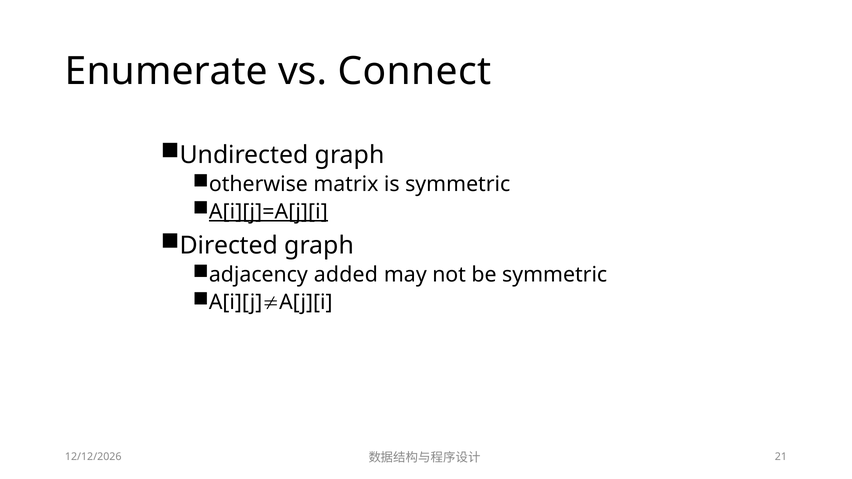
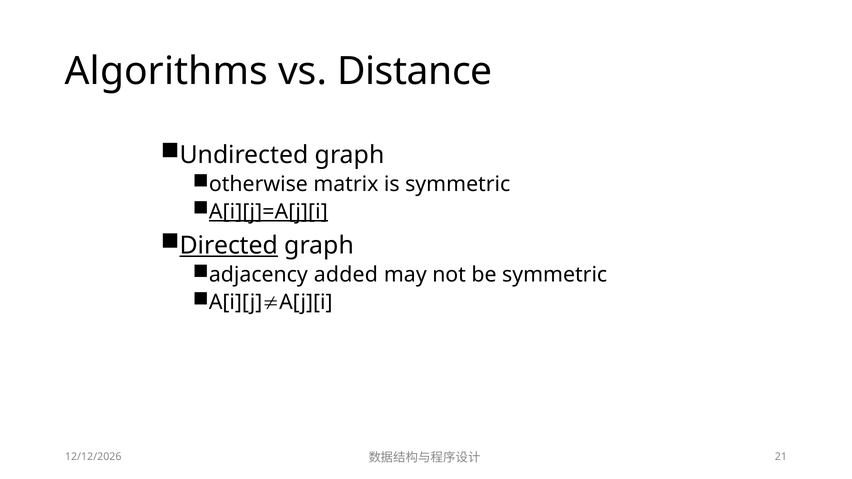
Enumerate: Enumerate -> Algorithms
Connect: Connect -> Distance
Directed underline: none -> present
